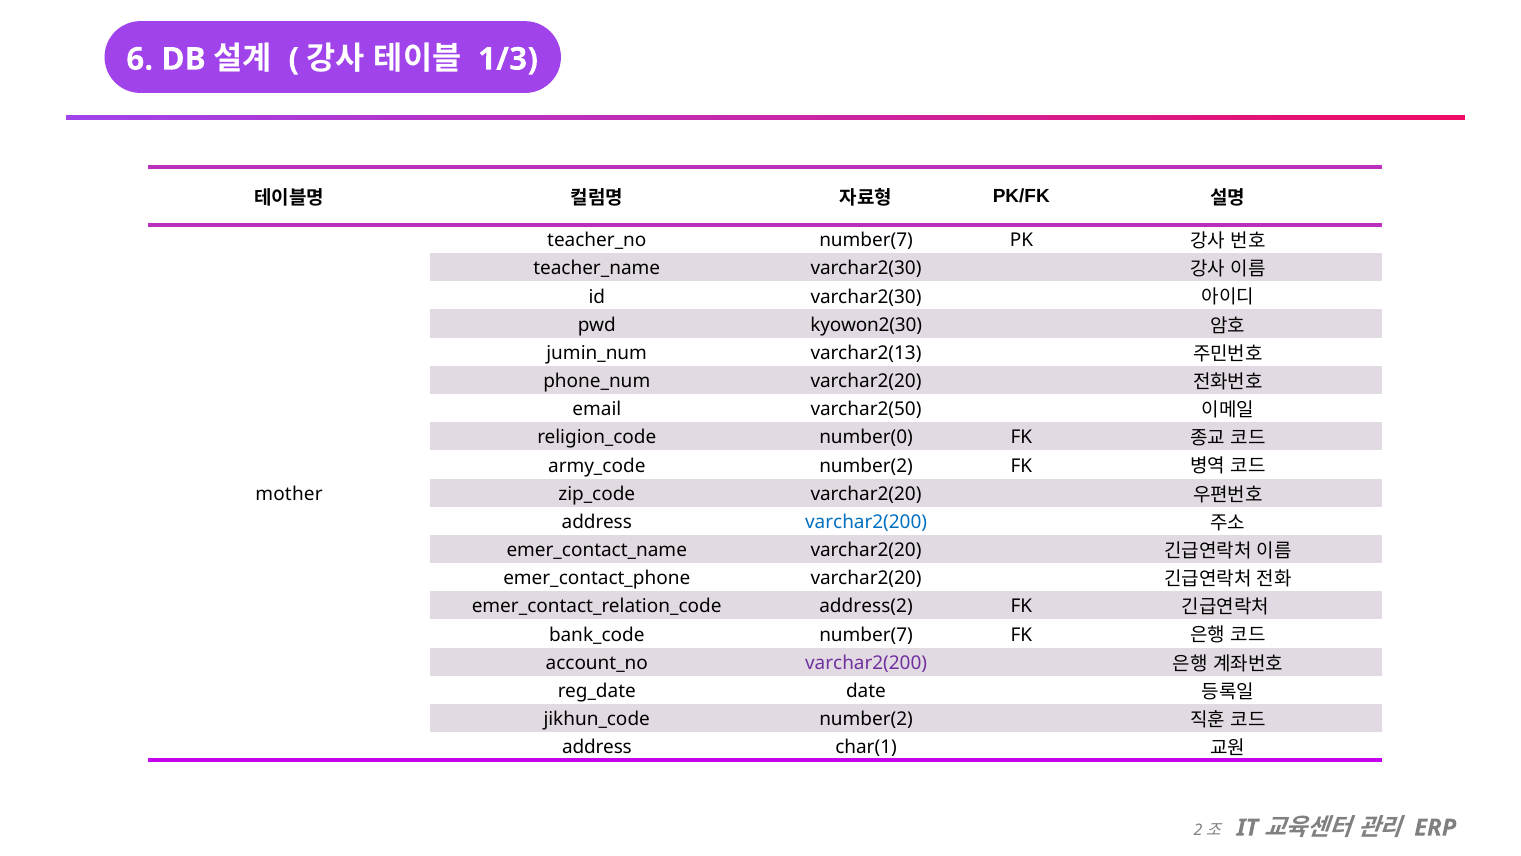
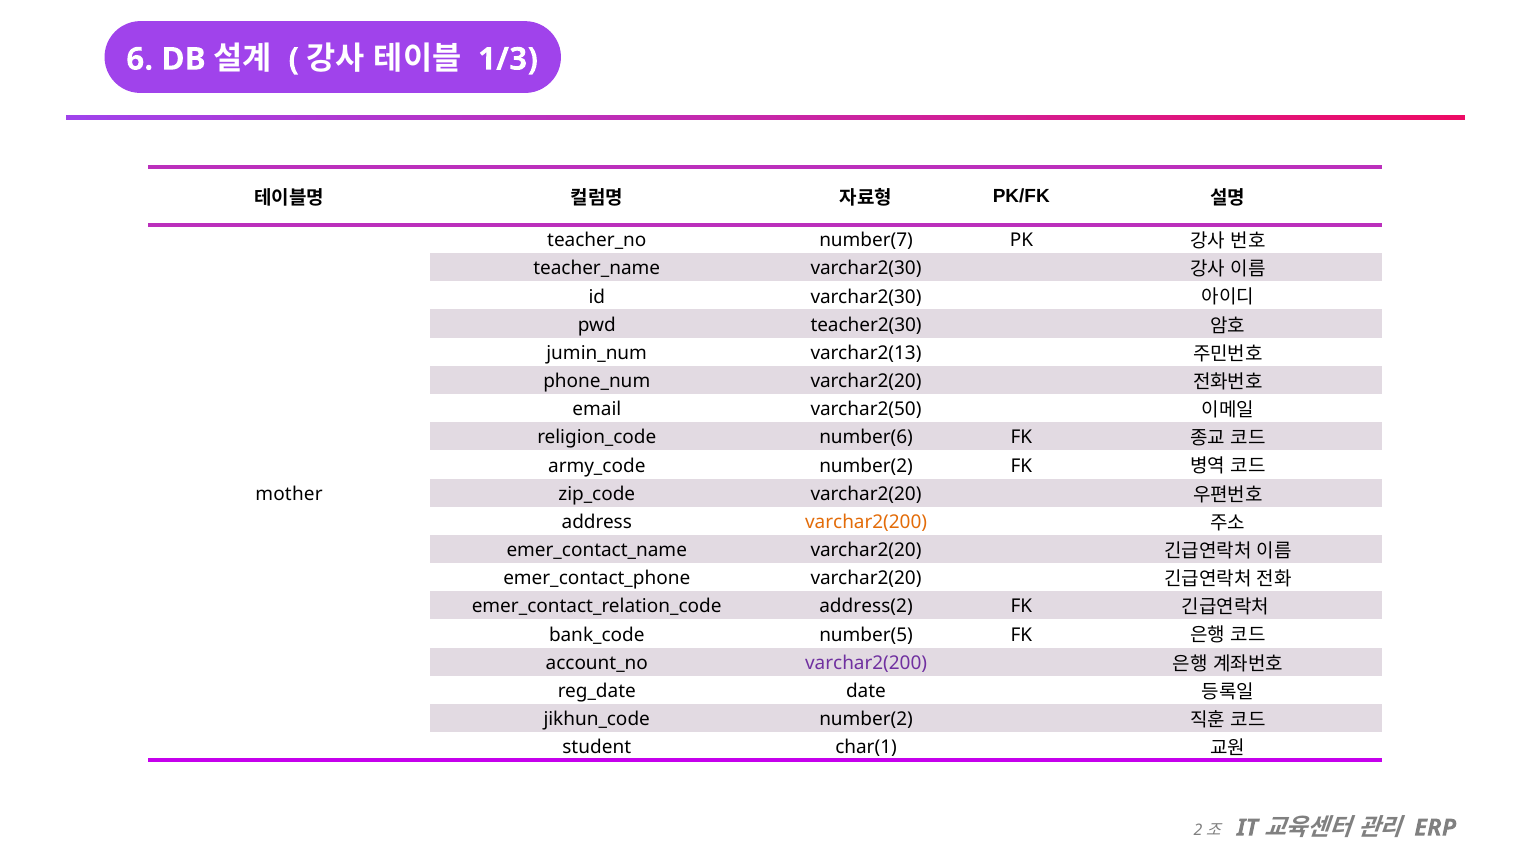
kyowon2(30: kyowon2(30 -> teacher2(30
number(0: number(0 -> number(6
varchar2(200 at (866, 522) colour: blue -> orange
number(7 at (866, 635): number(7 -> number(5
address at (597, 747): address -> student
